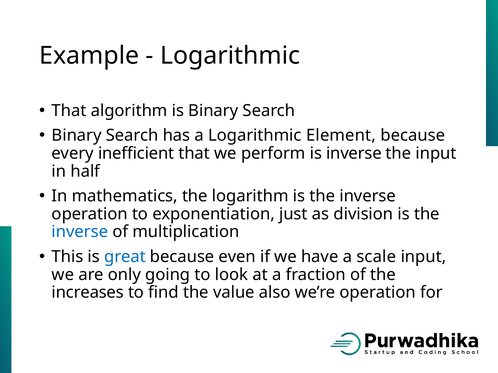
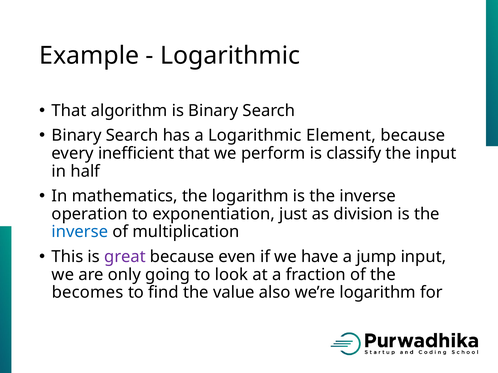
is inverse: inverse -> classify
great colour: blue -> purple
scale: scale -> jump
increases: increases -> becomes
we’re operation: operation -> logarithm
